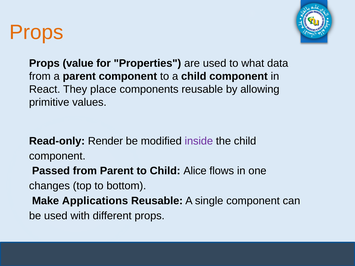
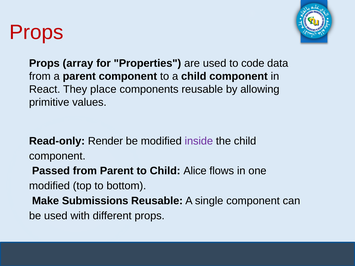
Props at (36, 32) colour: orange -> red
value: value -> array
what: what -> code
changes at (49, 186): changes -> modified
Applications: Applications -> Submissions
